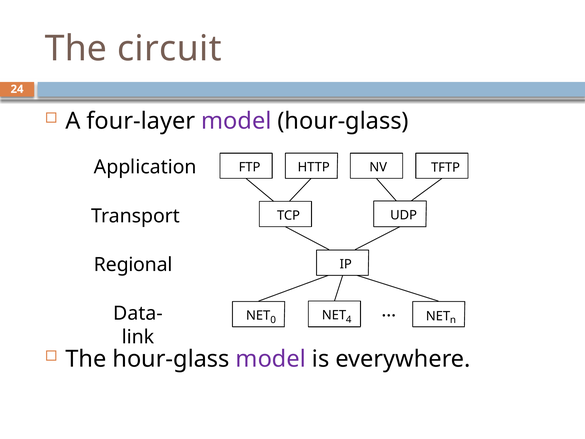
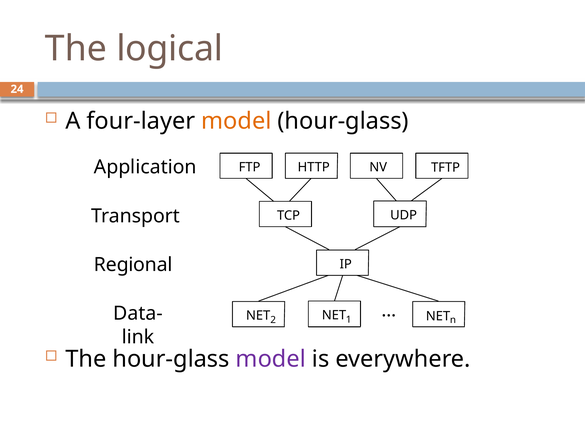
circuit: circuit -> logical
model at (236, 121) colour: purple -> orange
0: 0 -> 2
4: 4 -> 1
